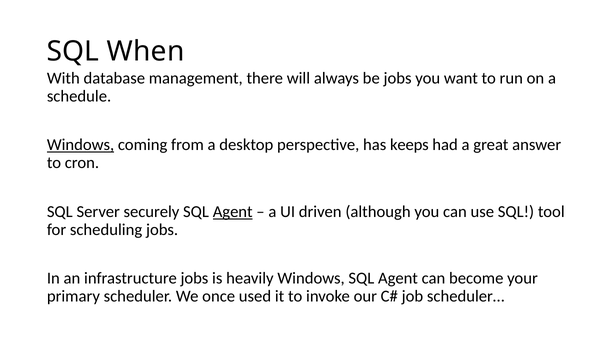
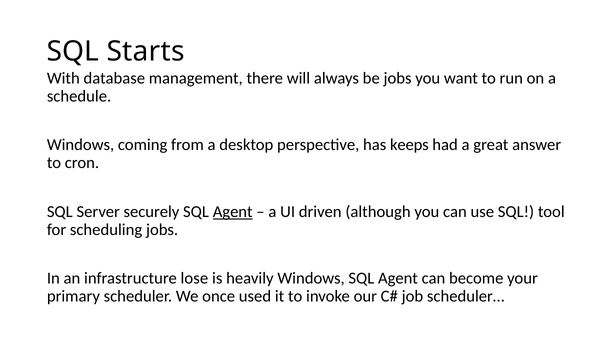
When: When -> Starts
Windows at (81, 145) underline: present -> none
infrastructure jobs: jobs -> lose
